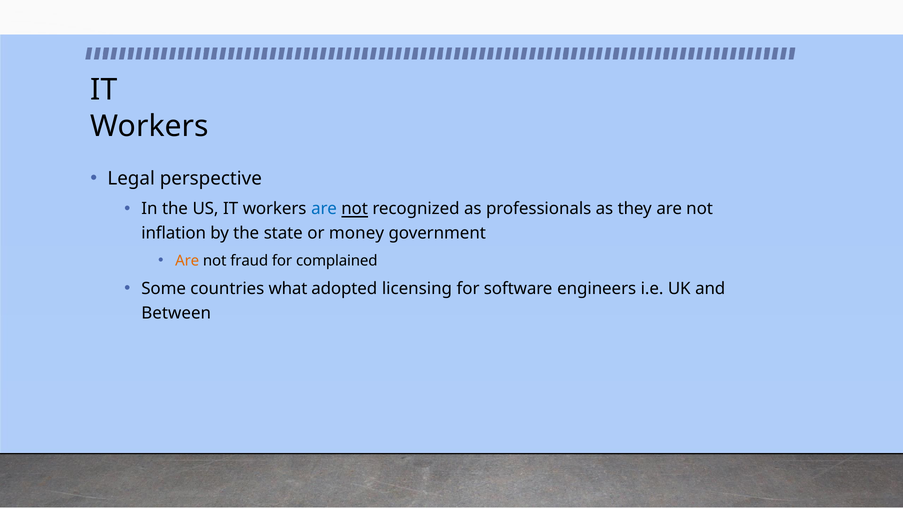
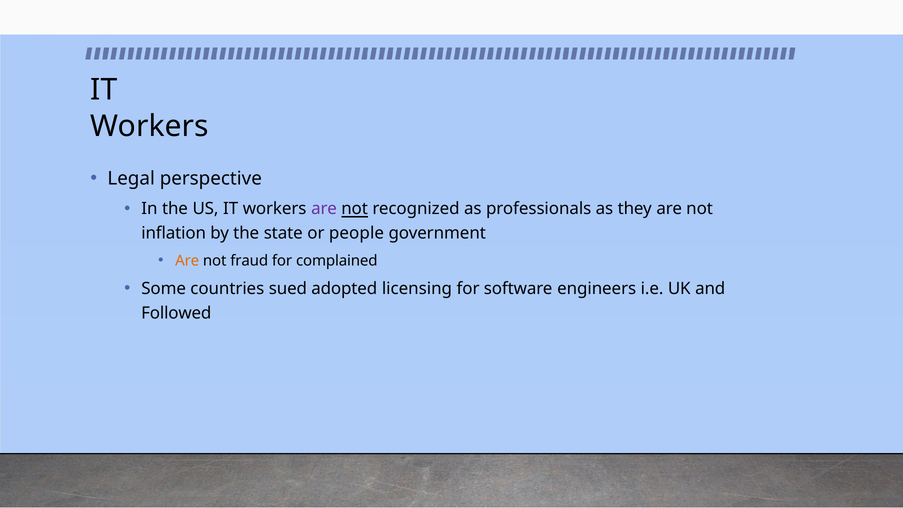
are at (324, 209) colour: blue -> purple
money: money -> people
what: what -> sued
Between: Between -> Followed
